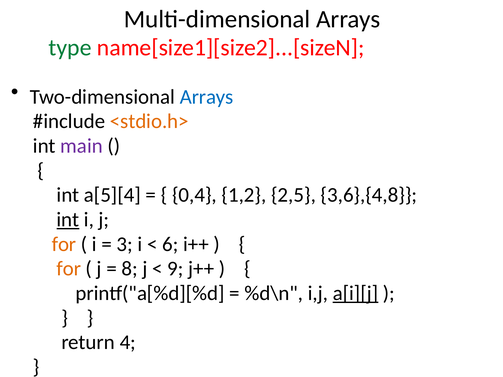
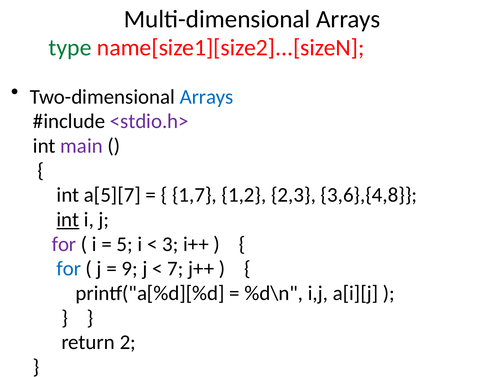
<stdio.h> colour: orange -> purple
a[5][4: a[5][4 -> a[5][7
0,4: 0,4 -> 1,7
2,5: 2,5 -> 2,3
for at (64, 244) colour: orange -> purple
3: 3 -> 5
6: 6 -> 3
for at (69, 269) colour: orange -> blue
8: 8 -> 9
9: 9 -> 7
a[i][j underline: present -> none
4: 4 -> 2
